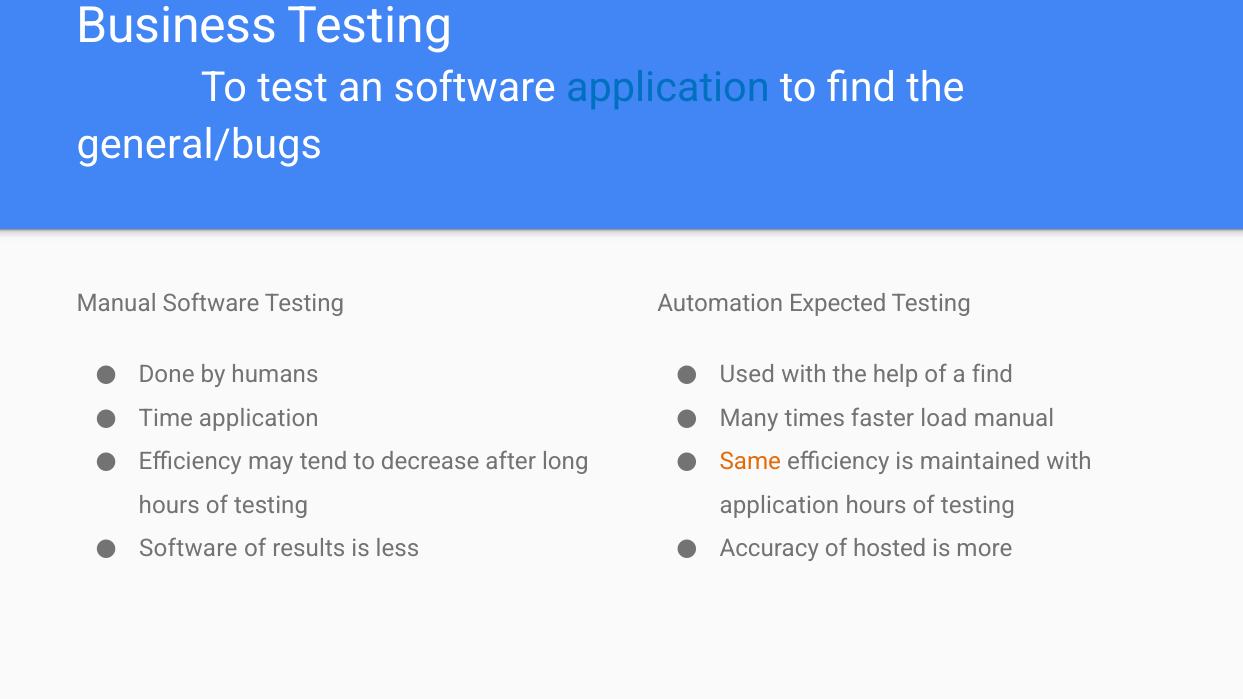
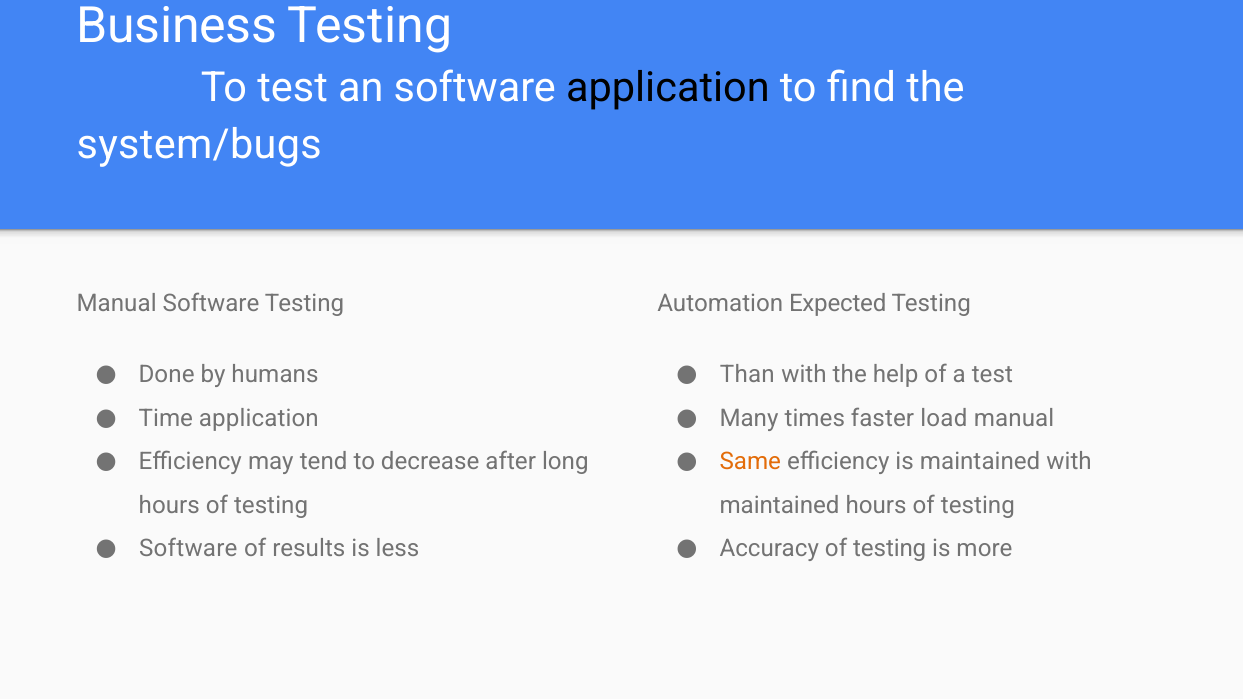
application at (668, 88) colour: blue -> black
general/bugs: general/bugs -> system/bugs
Used: Used -> Than
a find: find -> test
application at (779, 506): application -> maintained
Accuracy of hosted: hosted -> testing
